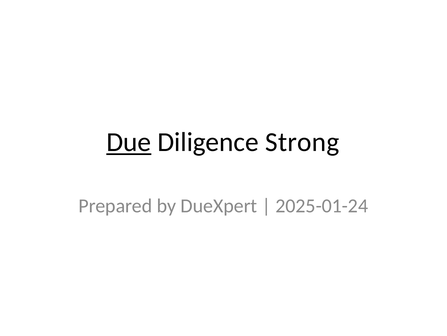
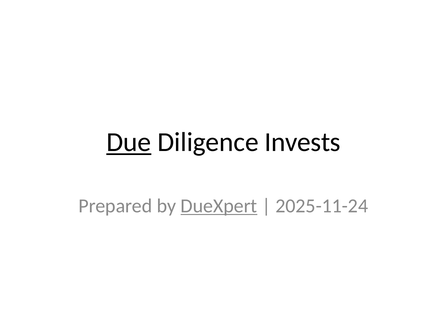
Strong: Strong -> Invests
DueXpert underline: none -> present
2025-01-24: 2025-01-24 -> 2025-11-24
